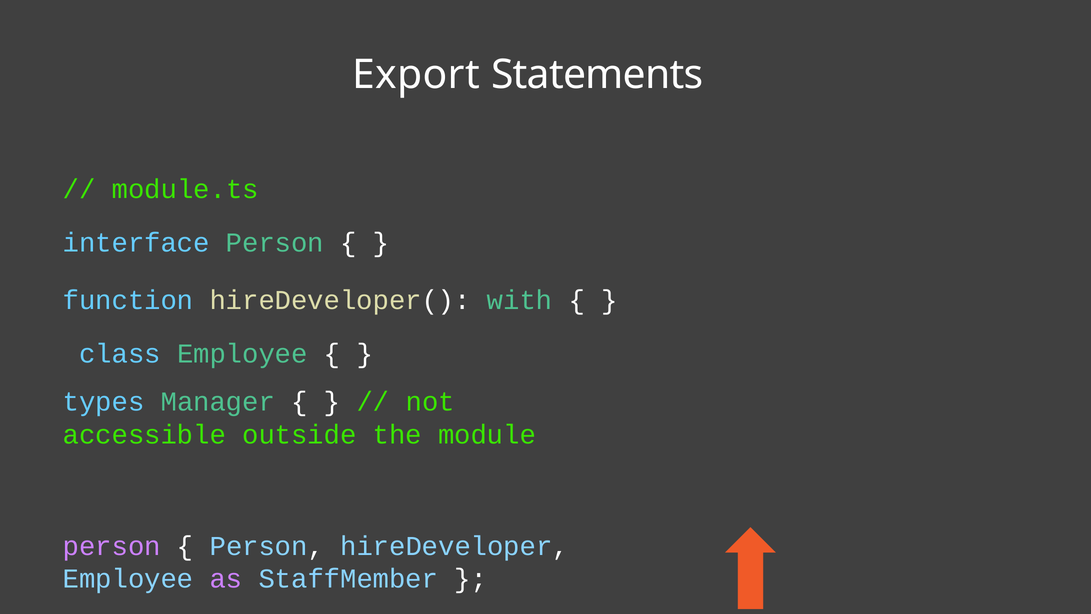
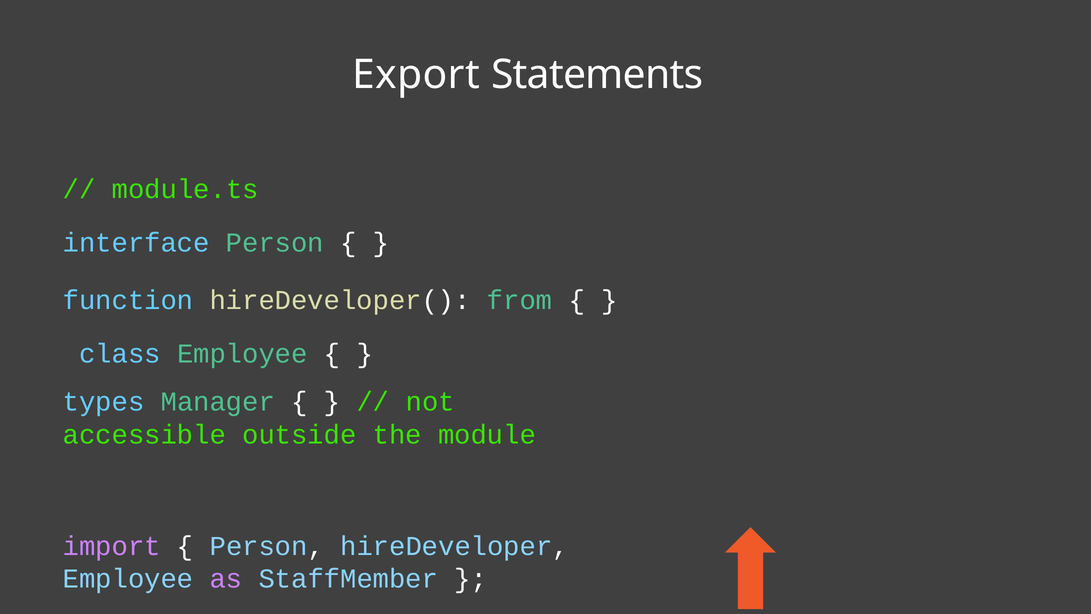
with: with -> from
person at (112, 546): person -> import
